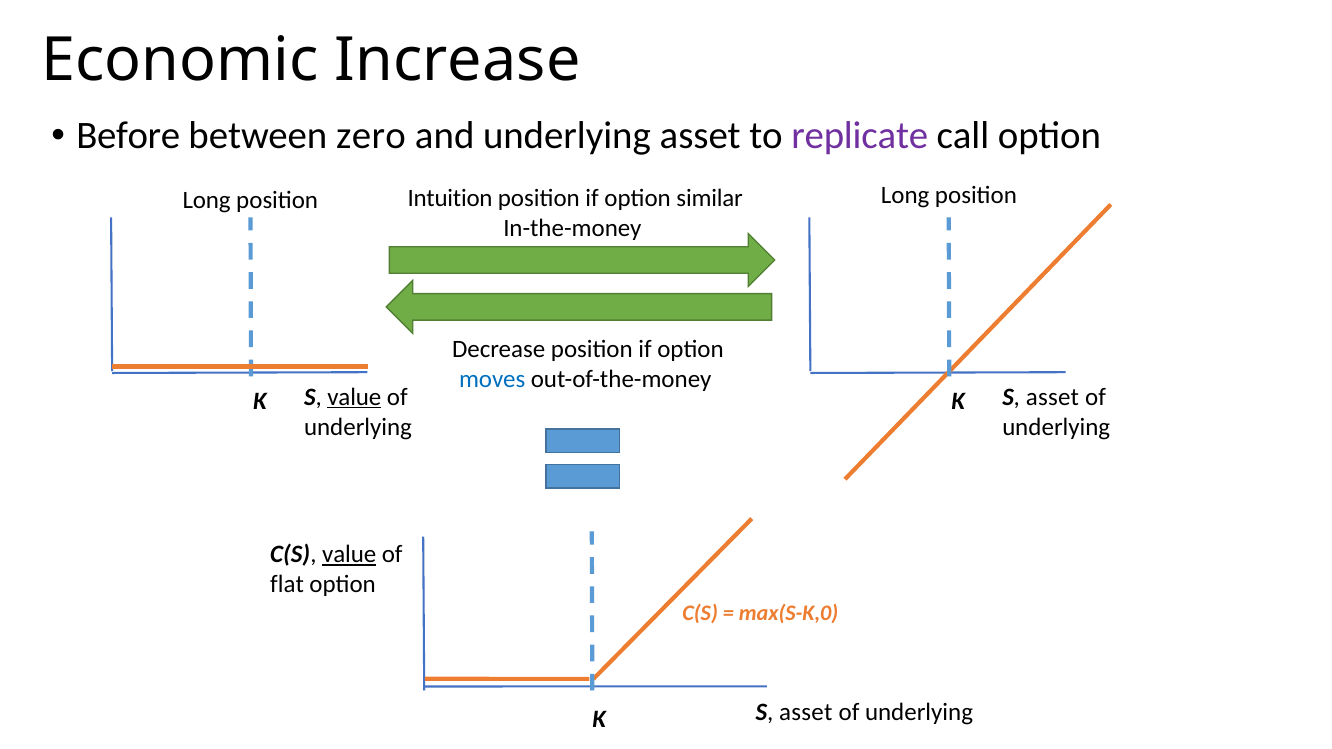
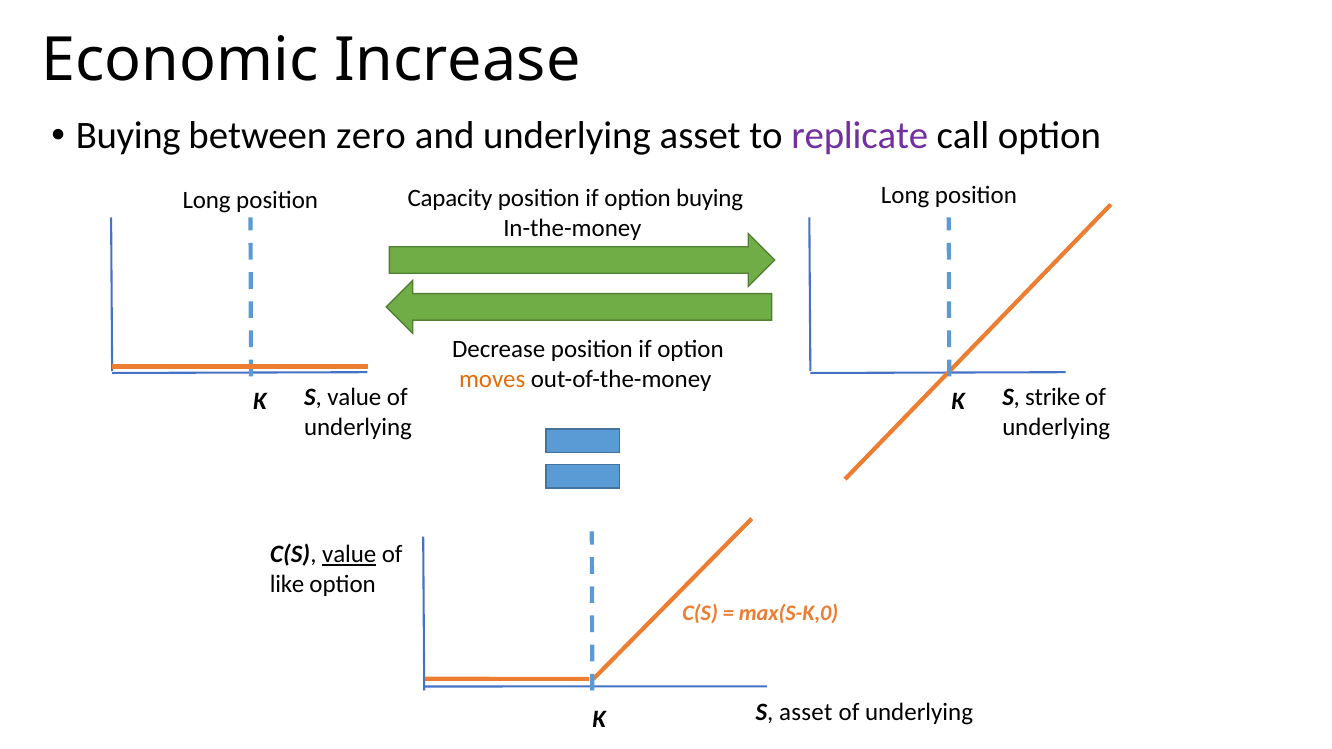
Before at (128, 136): Before -> Buying
Intuition: Intuition -> Capacity
option similar: similar -> buying
moves colour: blue -> orange
value at (354, 397) underline: present -> none
asset at (1052, 397): asset -> strike
flat: flat -> like
